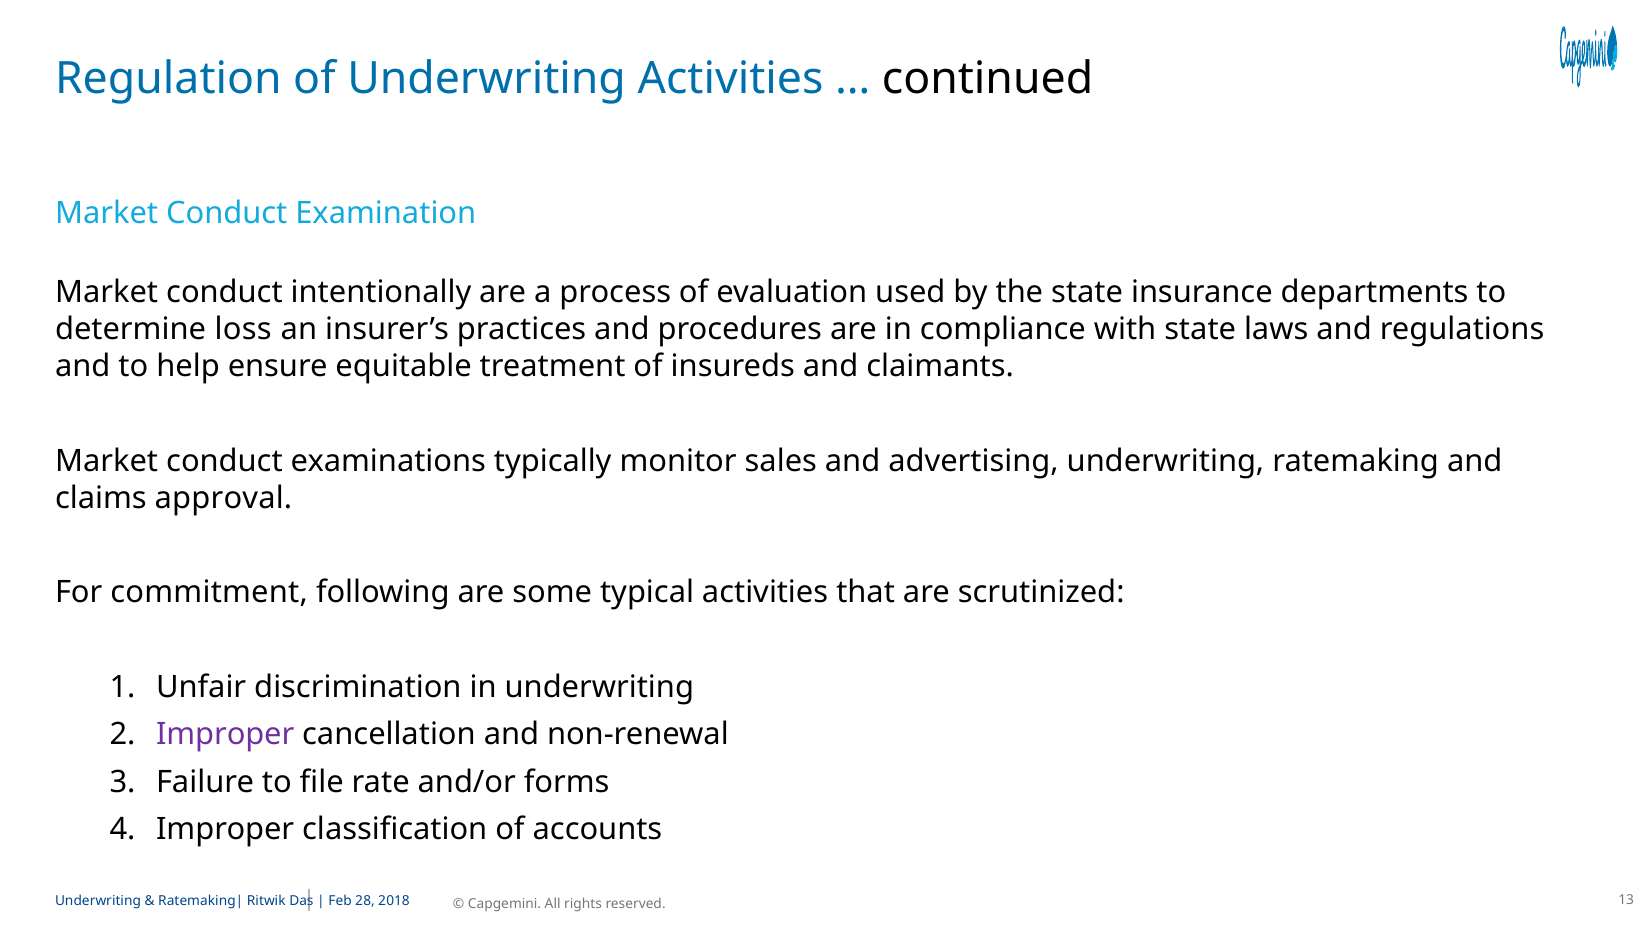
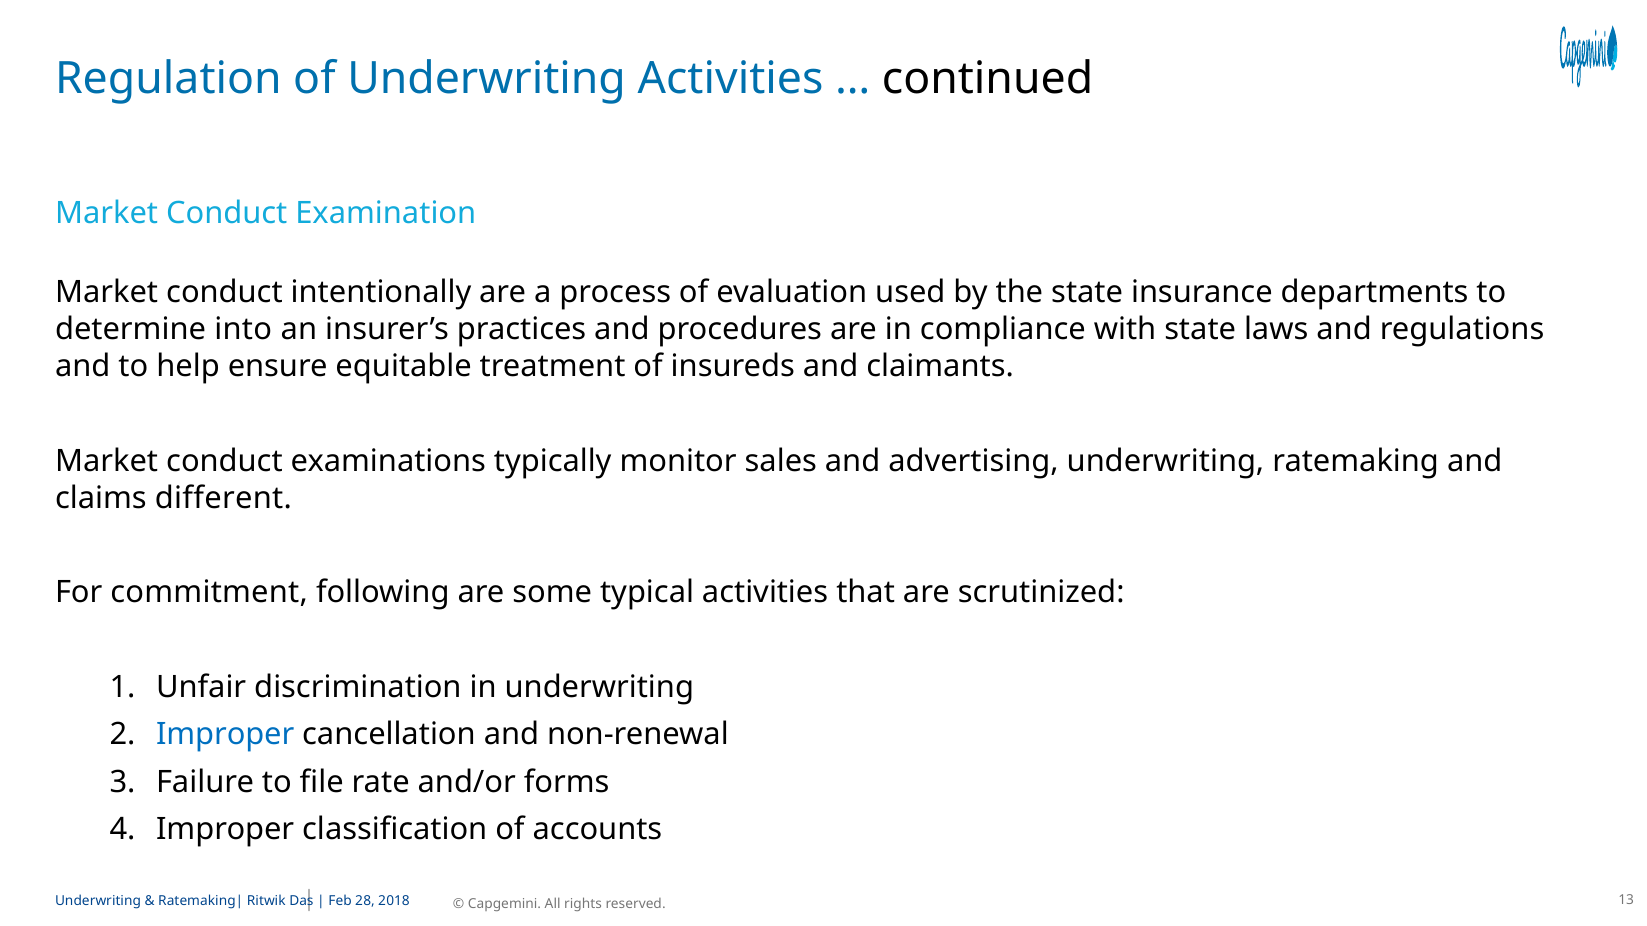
loss: loss -> into
approval: approval -> different
Improper at (225, 735) colour: purple -> blue
